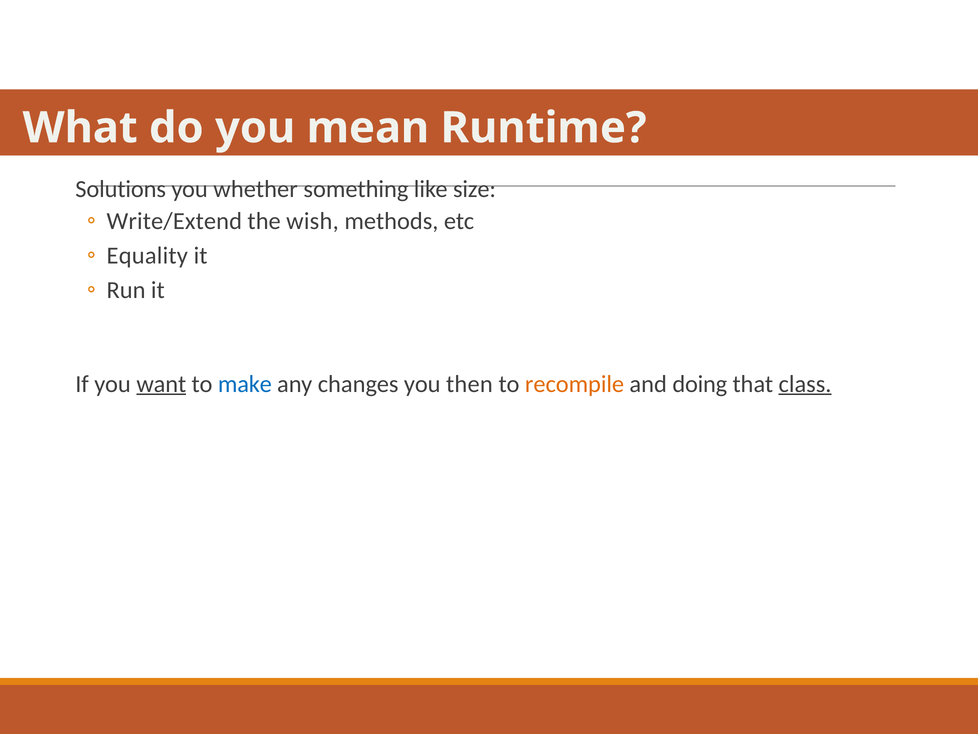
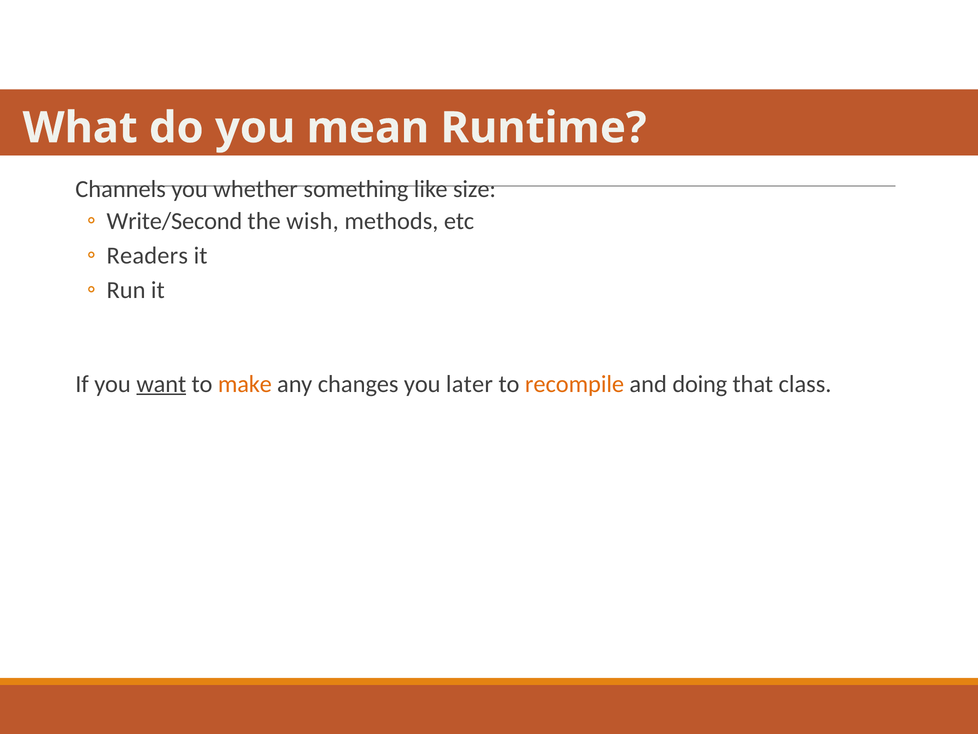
Solutions: Solutions -> Channels
Write/Extend: Write/Extend -> Write/Second
Equality: Equality -> Readers
make colour: blue -> orange
then: then -> later
class underline: present -> none
